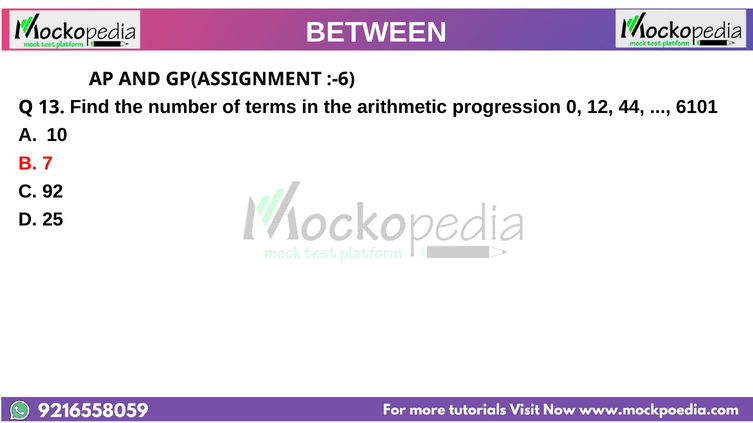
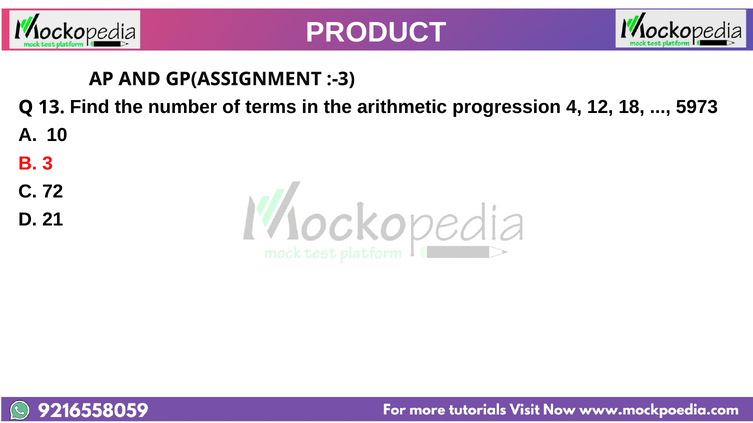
BETWEEN: BETWEEN -> PRODUCT
:-6: :-6 -> :-3
0: 0 -> 4
44: 44 -> 18
6101: 6101 -> 5973
7: 7 -> 3
92: 92 -> 72
25: 25 -> 21
